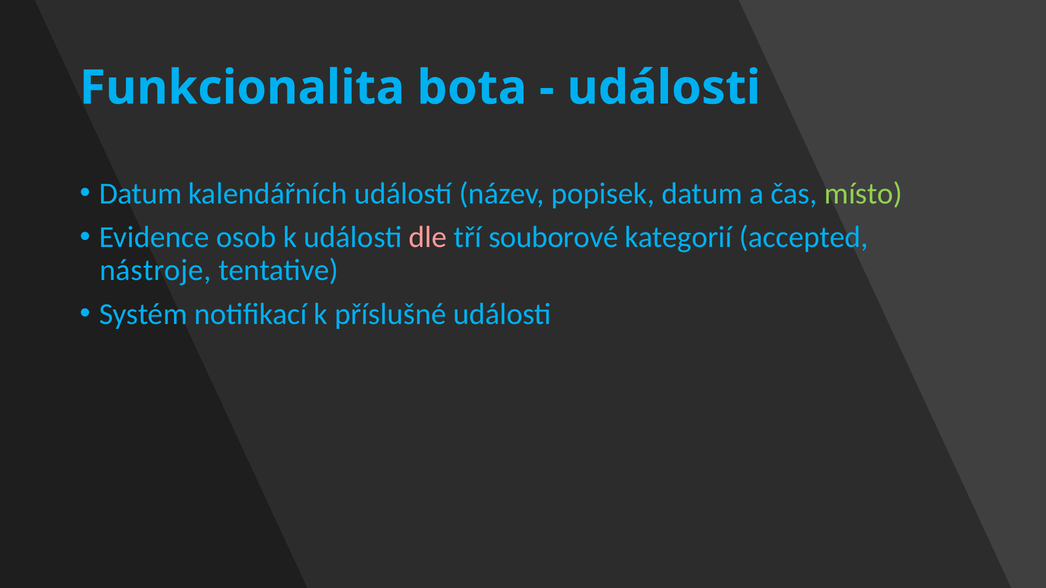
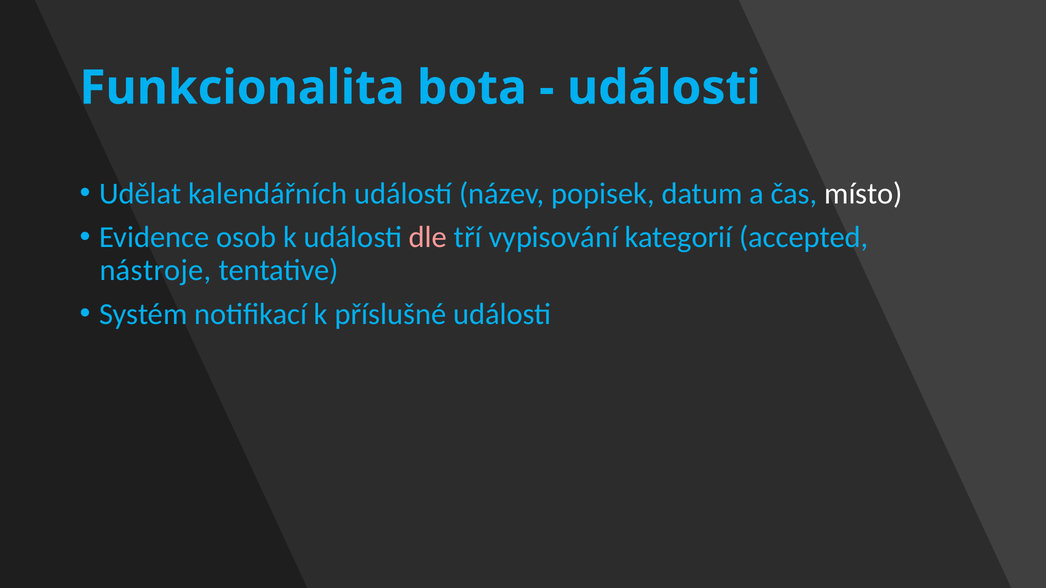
Datum at (140, 194): Datum -> Udělat
místo colour: light green -> white
souborové: souborové -> vypisování
